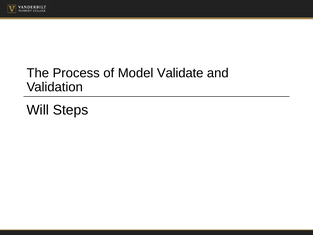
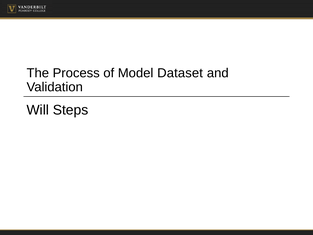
Validate: Validate -> Dataset
